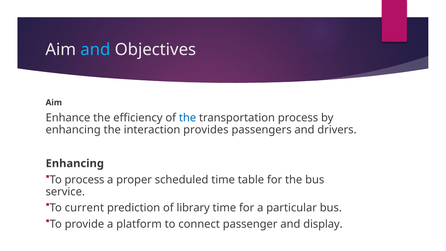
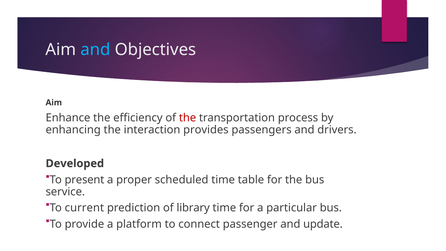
the at (188, 118) colour: blue -> red
Enhancing at (75, 163): Enhancing -> Developed
To process: process -> present
display: display -> update
